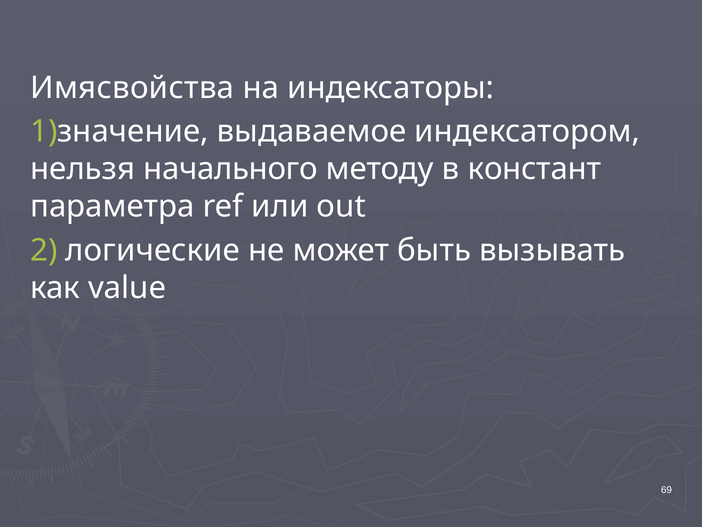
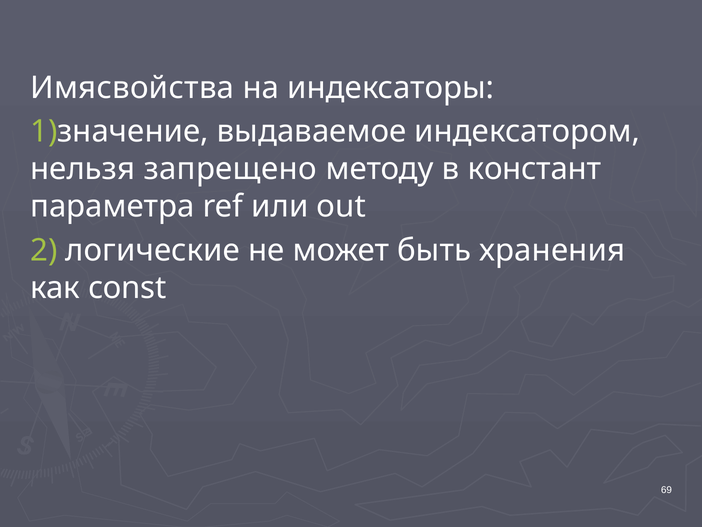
начального: начального -> запрещено
вызывать: вызывать -> хранения
value: value -> const
